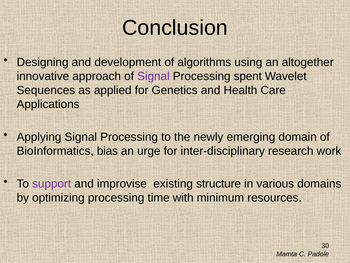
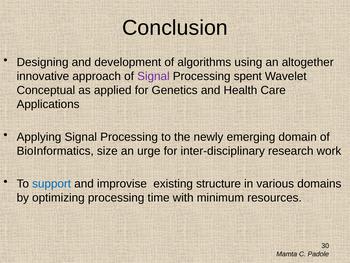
Sequences: Sequences -> Conceptual
bias: bias -> size
support colour: purple -> blue
